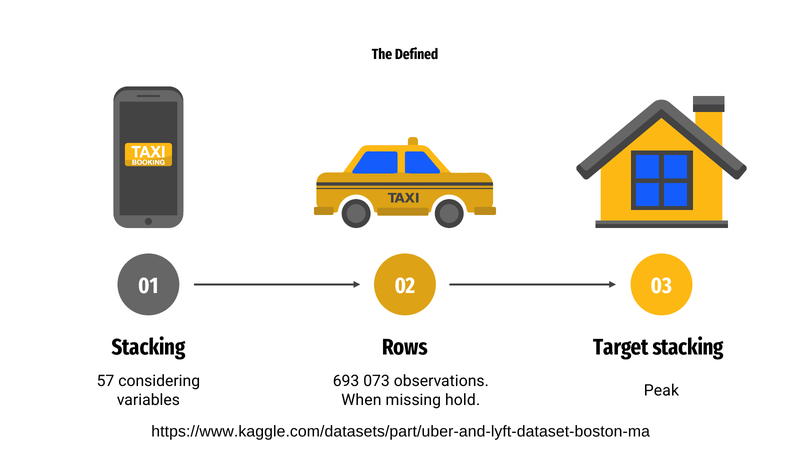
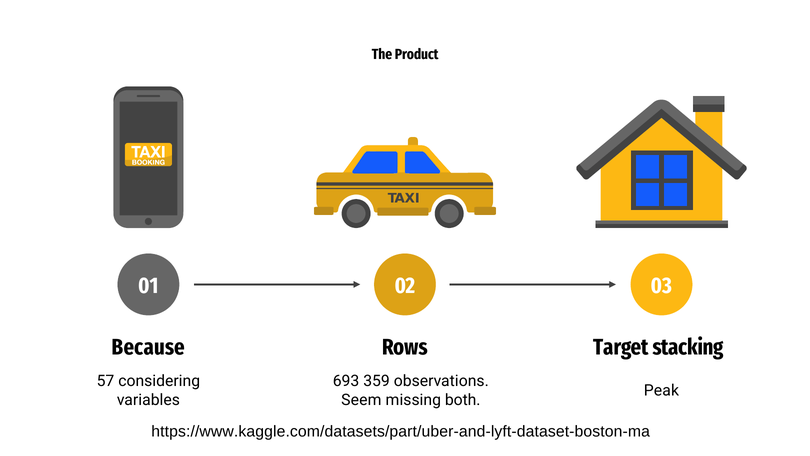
Defined: Defined -> Product
Stacking at (149, 347): Stacking -> Because
073: 073 -> 359
When: When -> Seem
hold: hold -> both
